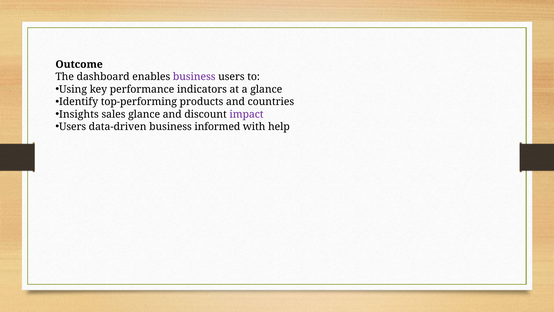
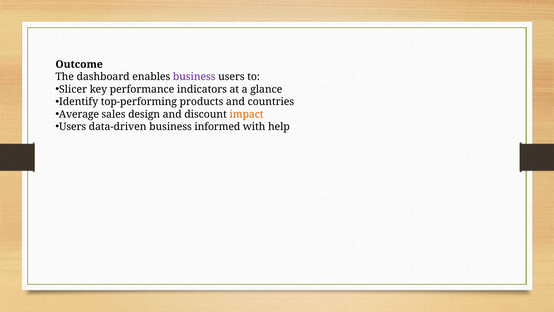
Using: Using -> Slicer
Insights: Insights -> Average
sales glance: glance -> design
impact colour: purple -> orange
